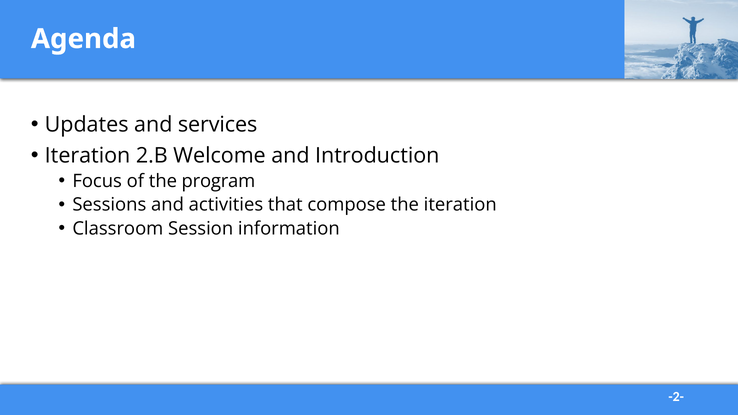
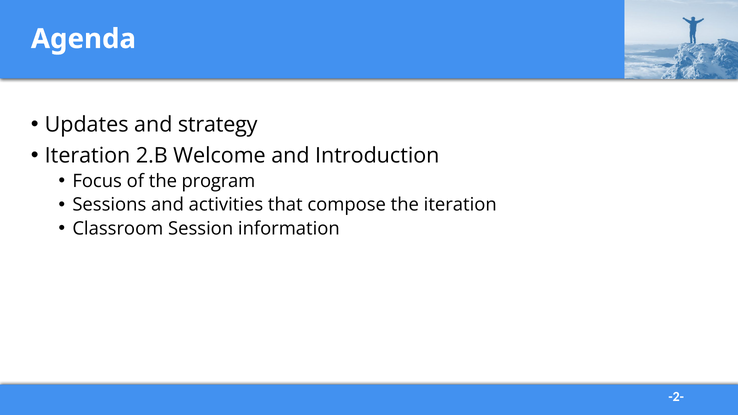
services: services -> strategy
